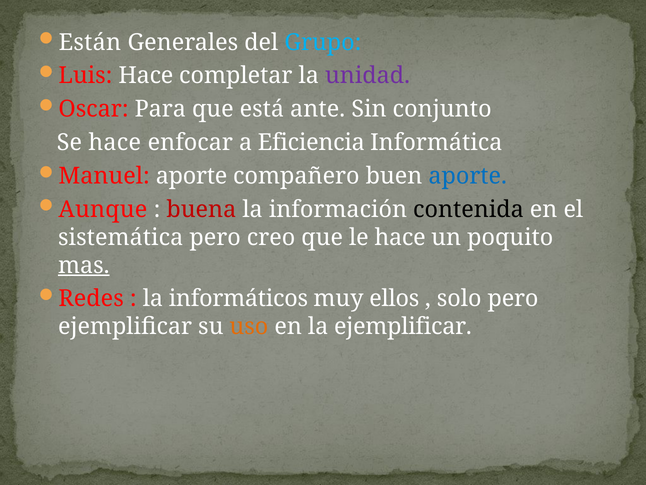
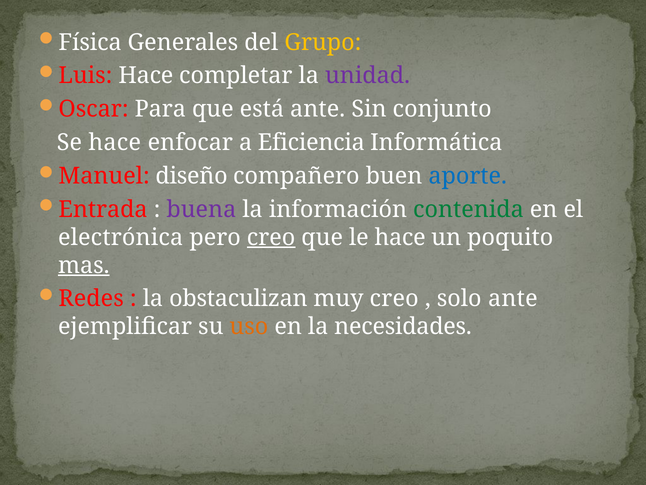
Están: Están -> Física
Grupo colour: light blue -> yellow
Manuel aporte: aporte -> diseño
Aunque: Aunque -> Entrada
buena colour: red -> purple
contenida colour: black -> green
sistemática: sistemática -> electrónica
creo at (271, 237) underline: none -> present
informáticos: informáticos -> obstaculizan
muy ellos: ellos -> creo
solo pero: pero -> ante
la ejemplificar: ejemplificar -> necesidades
